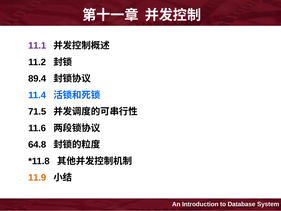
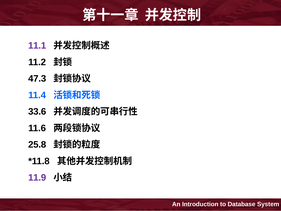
89.4: 89.4 -> 47.3
71.5: 71.5 -> 33.6
64.8: 64.8 -> 25.8
11.9 colour: orange -> purple
